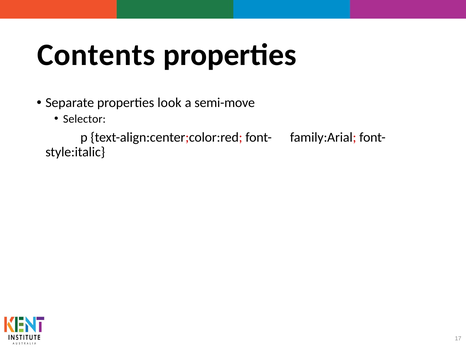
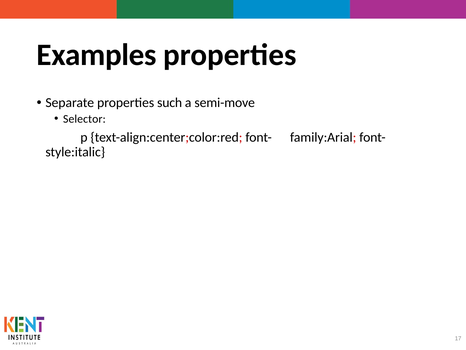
Contents: Contents -> Examples
look: look -> such
